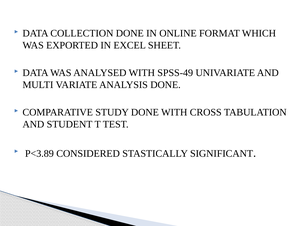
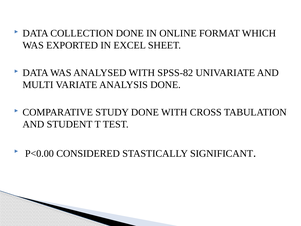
SPSS-49: SPSS-49 -> SPSS-82
P<3.89: P<3.89 -> P<0.00
